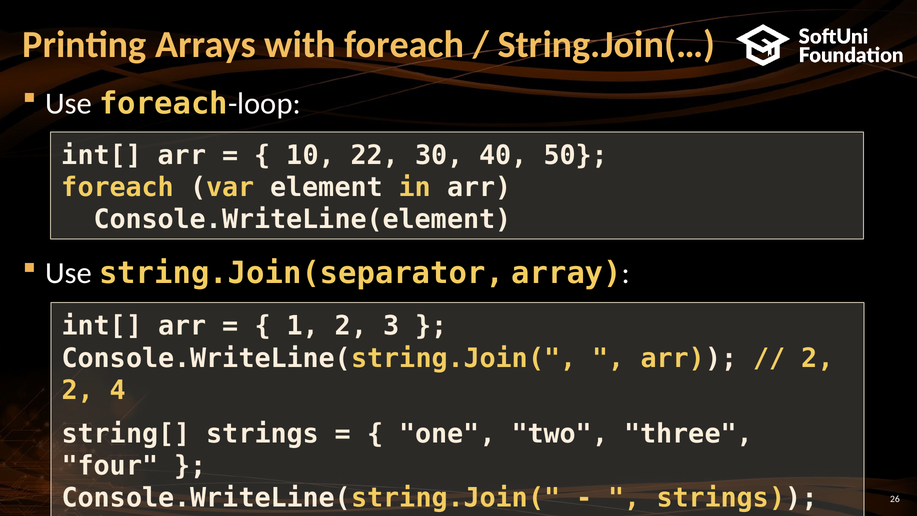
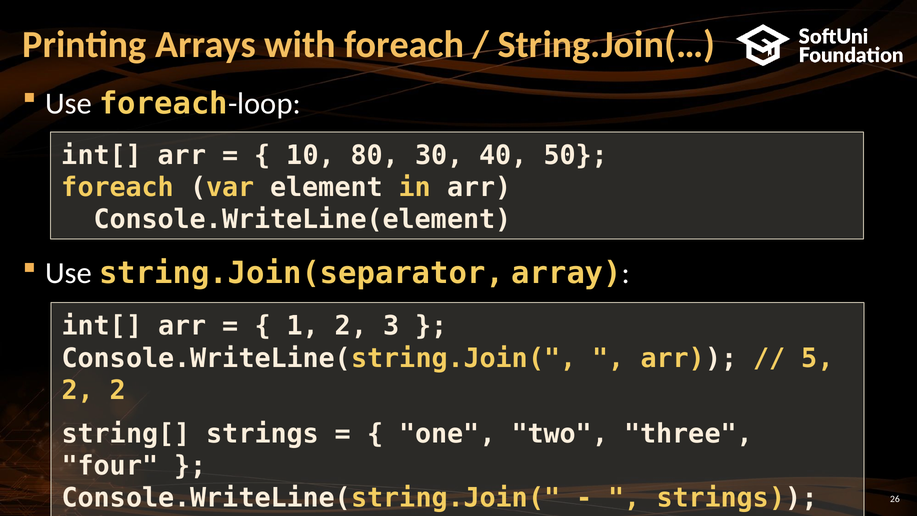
22: 22 -> 80
2 at (818, 358): 2 -> 5
2 4: 4 -> 2
